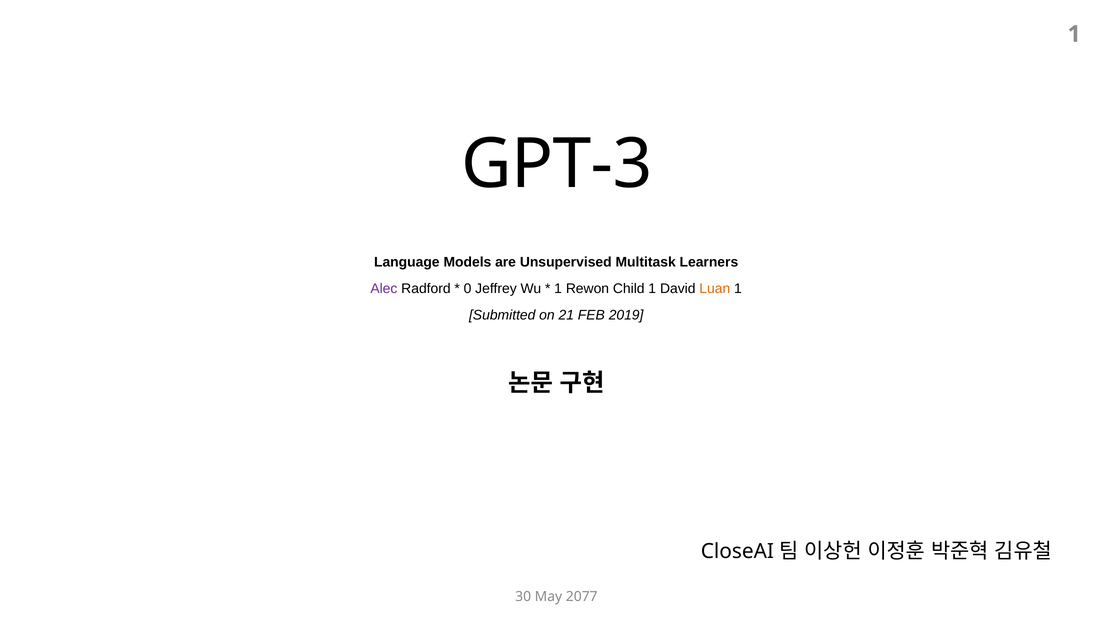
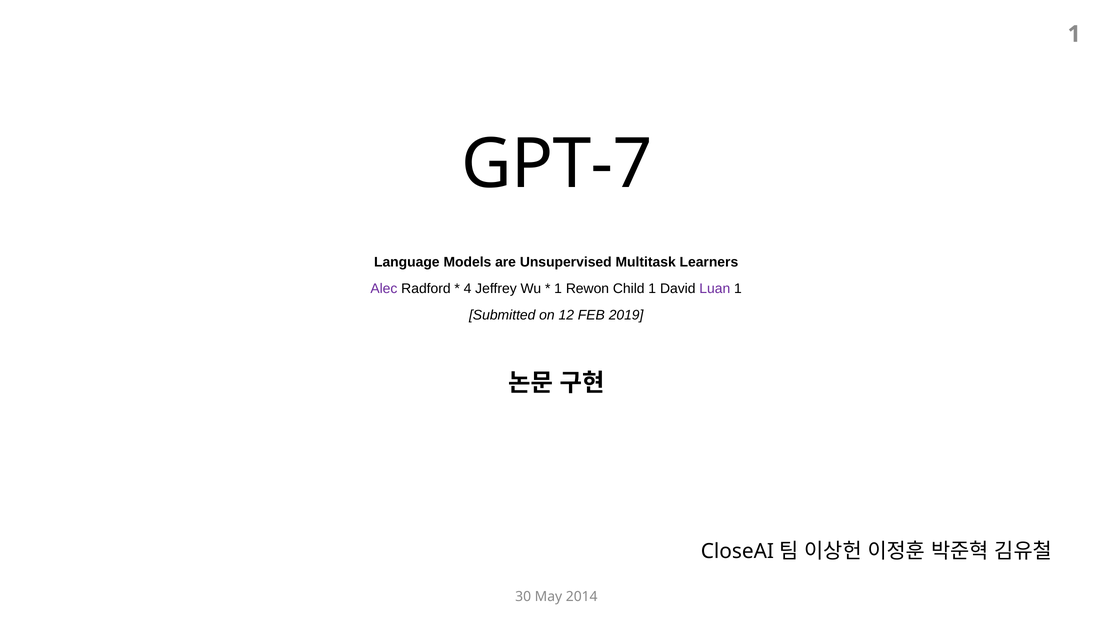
GPT-3: GPT-3 -> GPT-7
0: 0 -> 4
Luan colour: orange -> purple
21: 21 -> 12
2077: 2077 -> 2014
